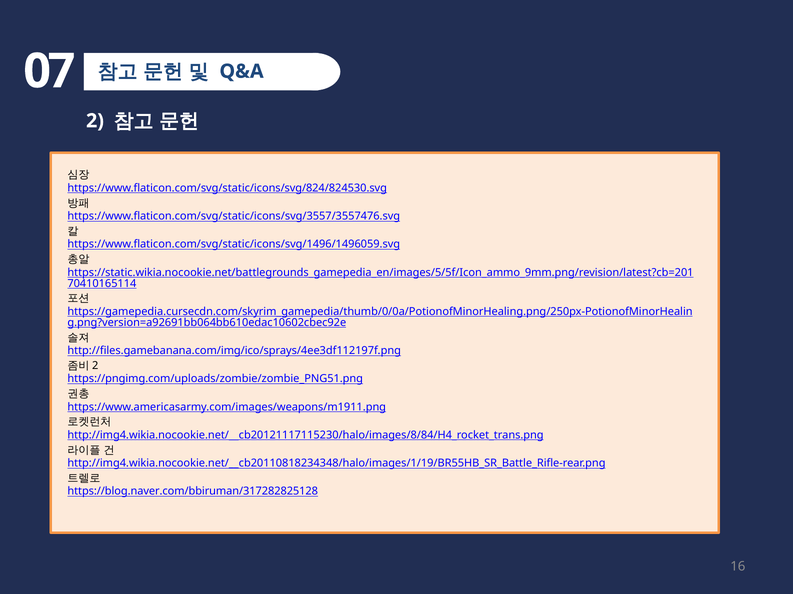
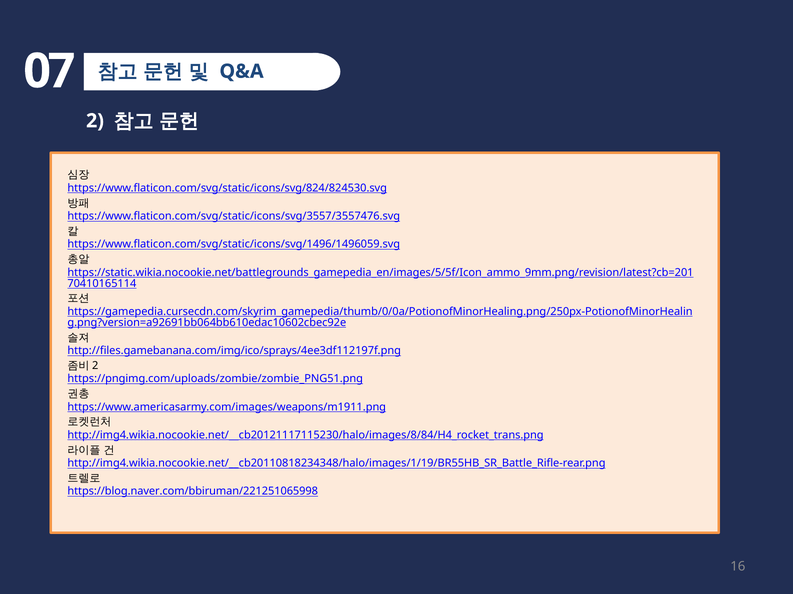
https://blog.naver.com/bbiruman/317282825128: https://blog.naver.com/bbiruman/317282825128 -> https://blog.naver.com/bbiruman/221251065998
